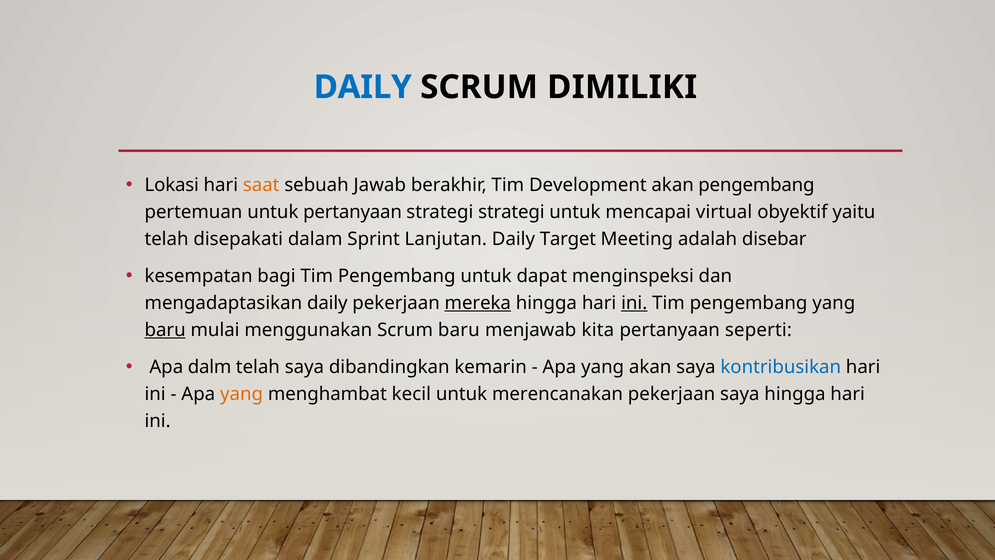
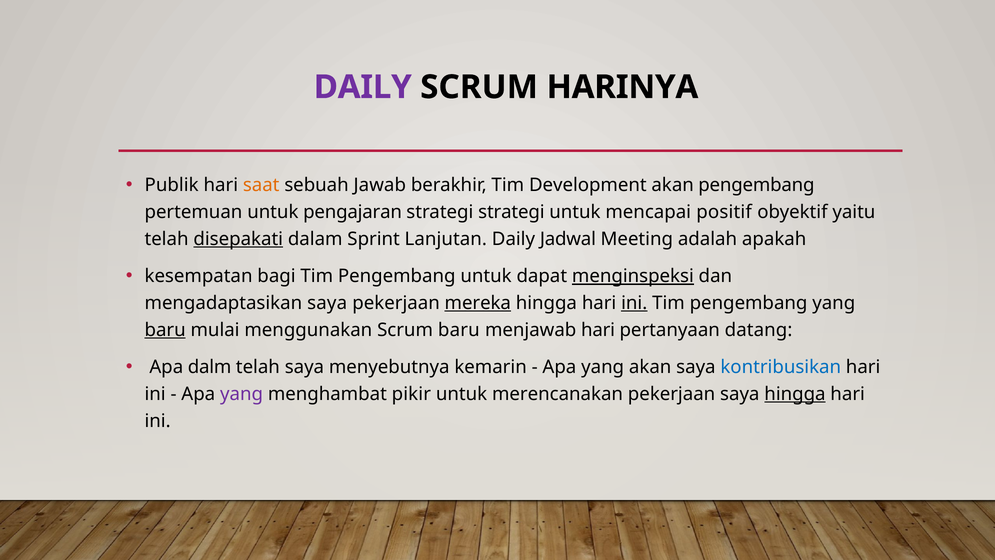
DAILY at (363, 87) colour: blue -> purple
DIMILIKI: DIMILIKI -> HARINYA
Lokasi: Lokasi -> Publik
untuk pertanyaan: pertanyaan -> pengajaran
virtual: virtual -> positif
disepakati underline: none -> present
Target: Target -> Jadwal
disebar: disebar -> apakah
menginspeksi underline: none -> present
mengadaptasikan daily: daily -> saya
menjawab kita: kita -> hari
seperti: seperti -> datang
dibandingkan: dibandingkan -> menyebutnya
yang at (242, 394) colour: orange -> purple
kecil: kecil -> pikir
hingga at (795, 394) underline: none -> present
